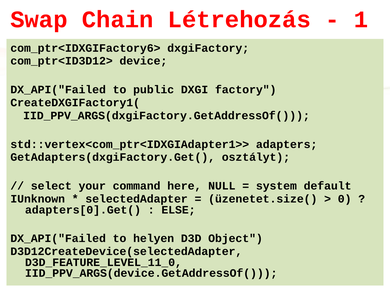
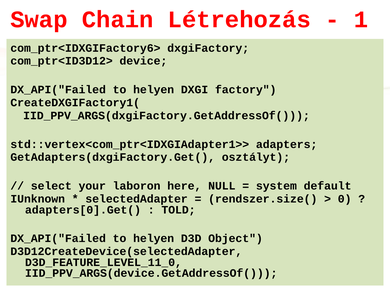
public at (154, 90): public -> helyen
command: command -> laboron
üzenetet.size(: üzenetet.size( -> rendszer.size(
ELSE: ELSE -> TOLD
